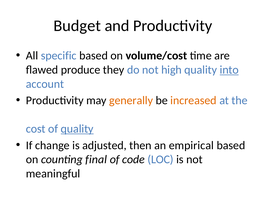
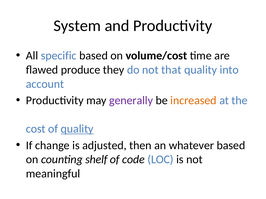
Budget: Budget -> System
high: high -> that
into underline: present -> none
generally colour: orange -> purple
empirical: empirical -> whatever
final: final -> shelf
